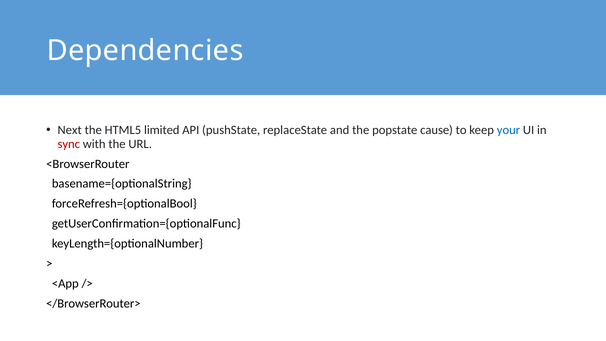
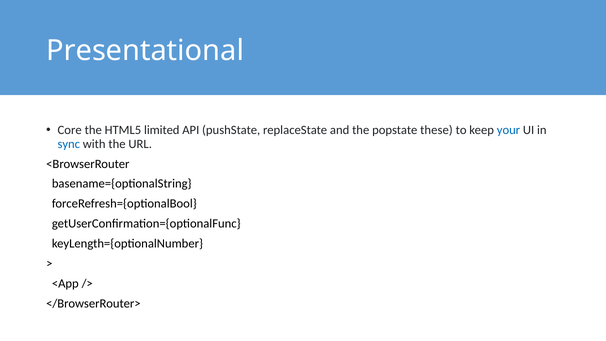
Dependencies: Dependencies -> Presentational
Next: Next -> Core
cause: cause -> these
sync colour: red -> blue
